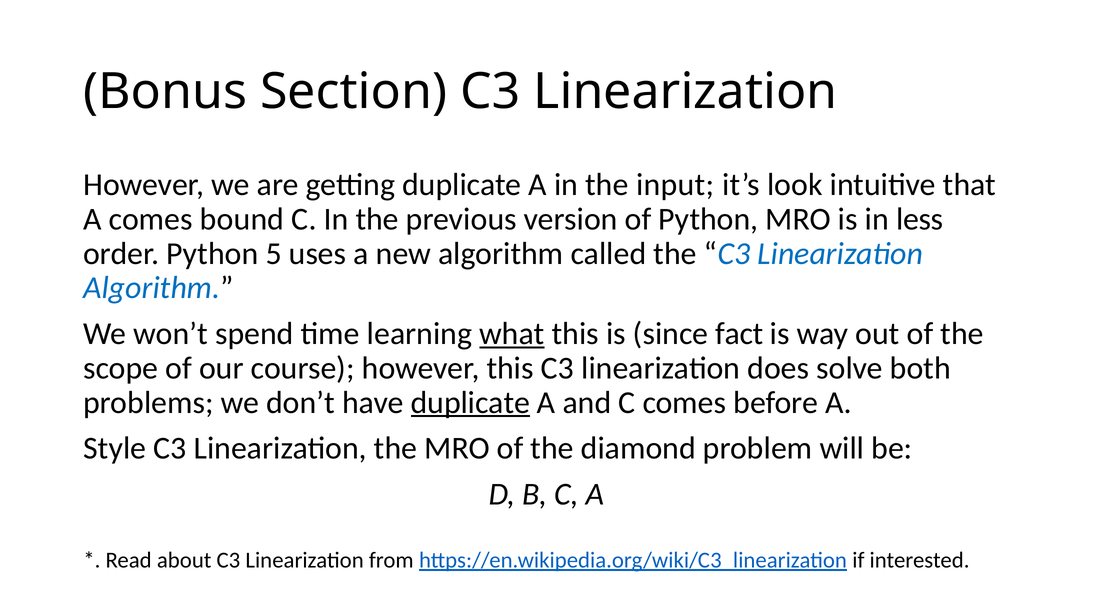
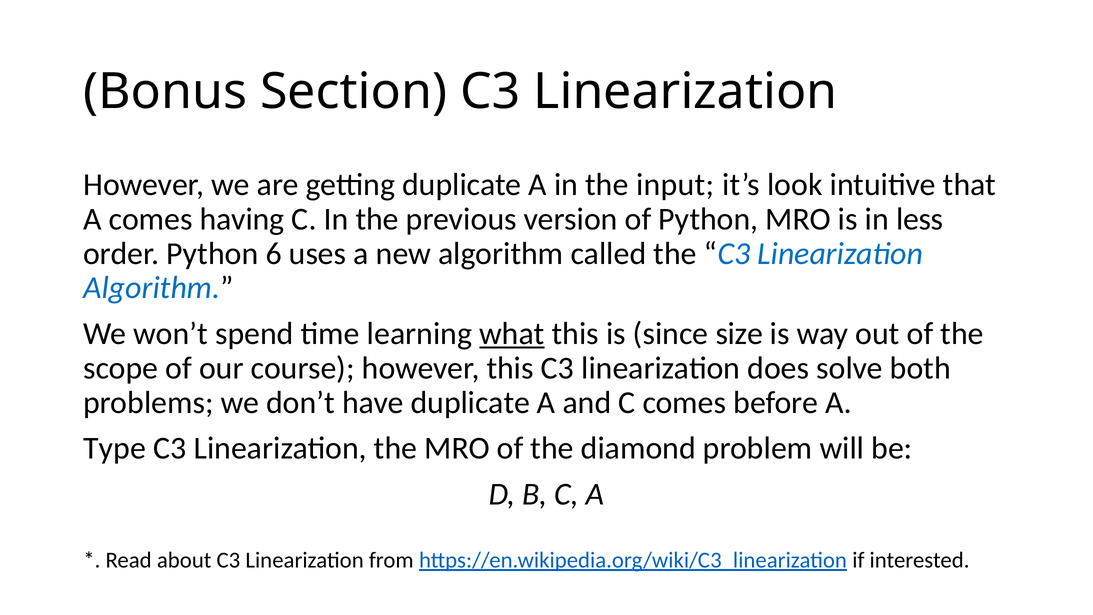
bound: bound -> having
5: 5 -> 6
fact: fact -> size
duplicate at (470, 402) underline: present -> none
Style: Style -> Type
